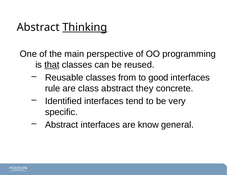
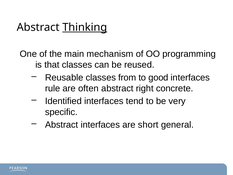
perspective: perspective -> mechanism
that underline: present -> none
class: class -> often
they: they -> right
know: know -> short
